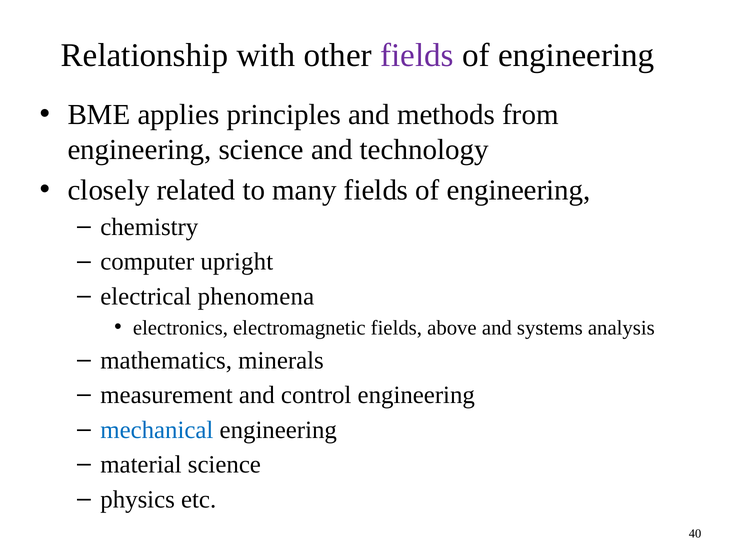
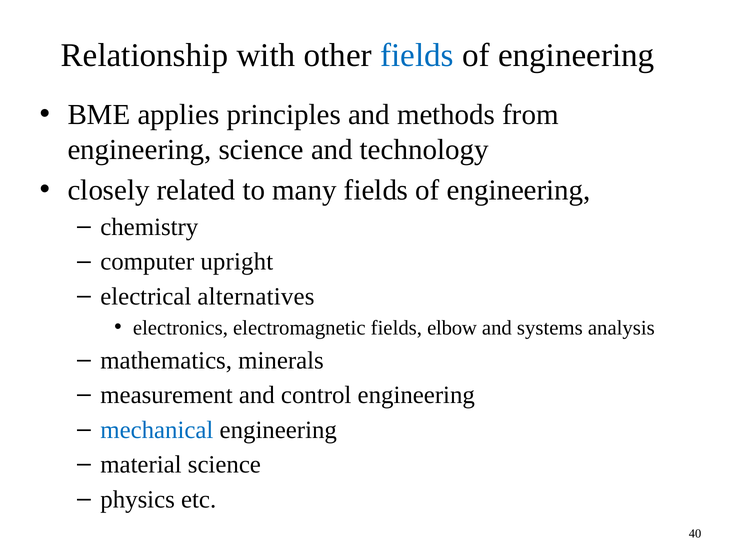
fields at (417, 56) colour: purple -> blue
phenomena: phenomena -> alternatives
above: above -> elbow
